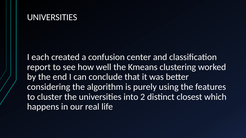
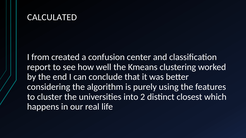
UNIVERSITIES at (52, 17): UNIVERSITIES -> CALCULATED
each: each -> from
